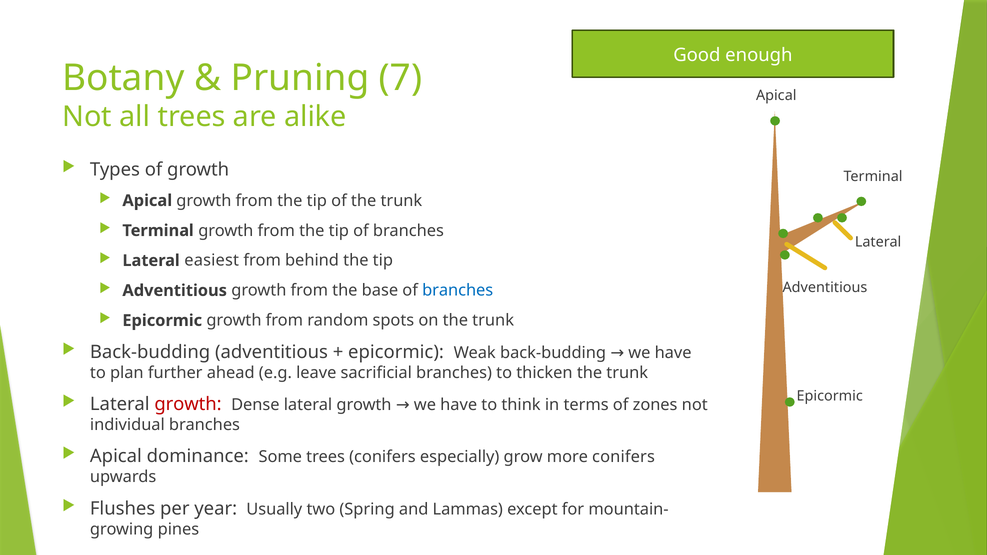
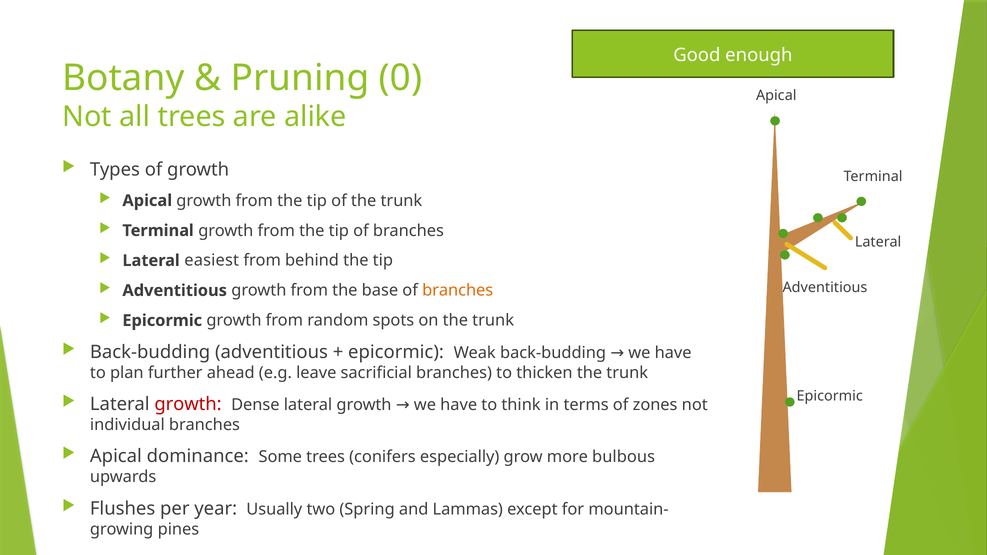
7: 7 -> 0
branches at (458, 291) colour: blue -> orange
more conifers: conifers -> bulbous
